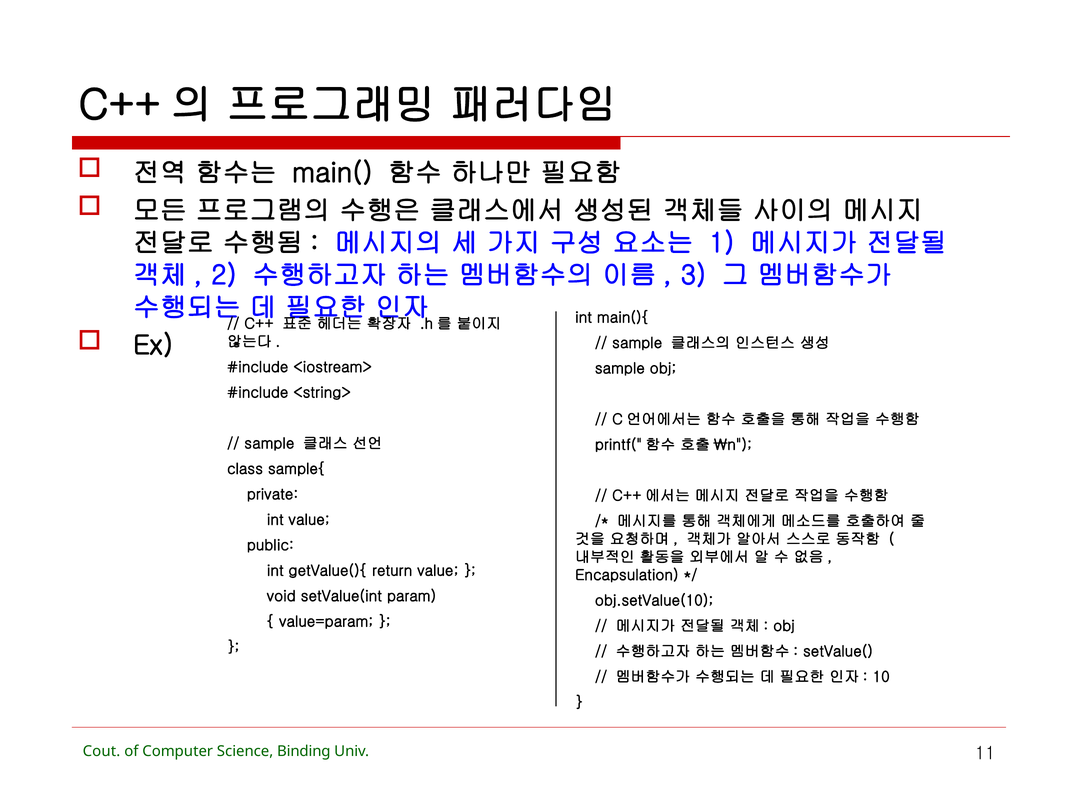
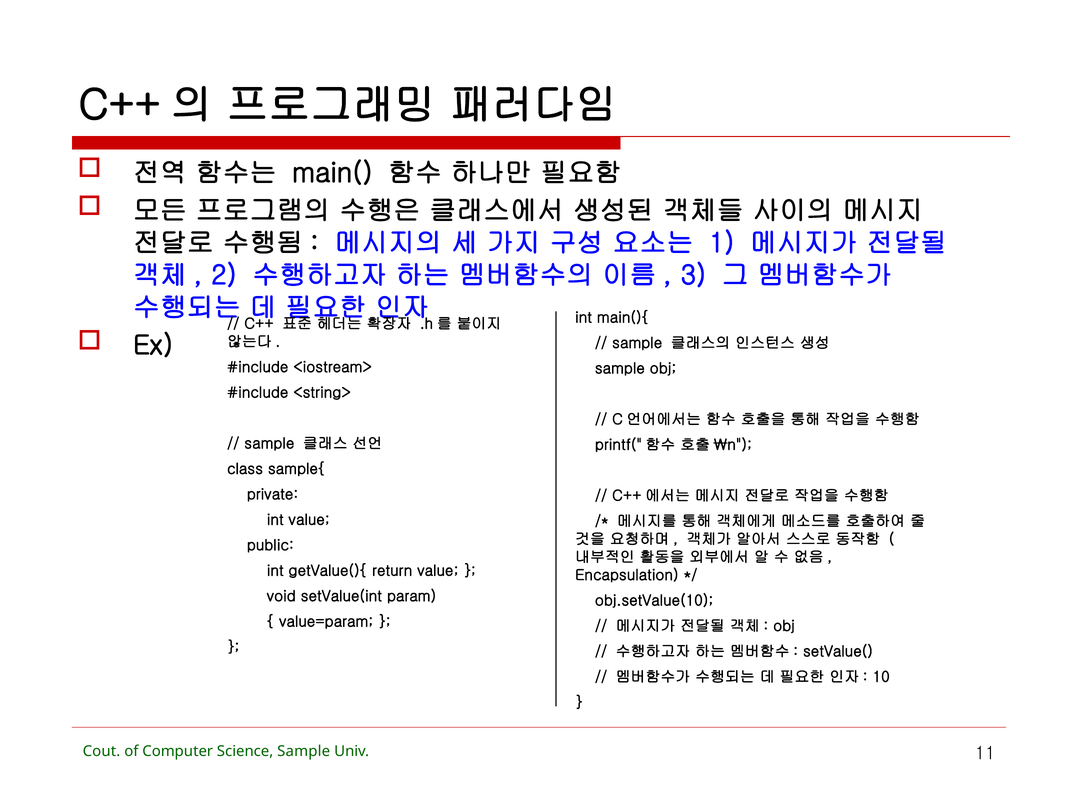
Science Binding: Binding -> Sample
